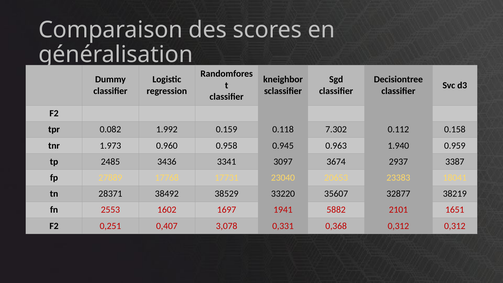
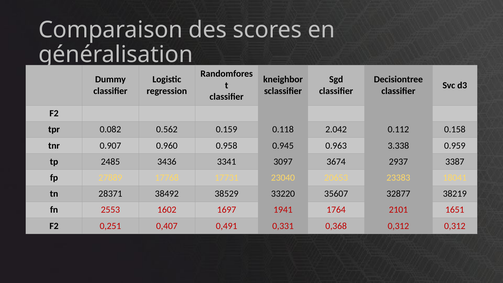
1.992: 1.992 -> 0.562
7.302: 7.302 -> 2.042
1.973: 1.973 -> 0.907
1.940: 1.940 -> 3.338
5882: 5882 -> 1764
3,078: 3,078 -> 0,491
